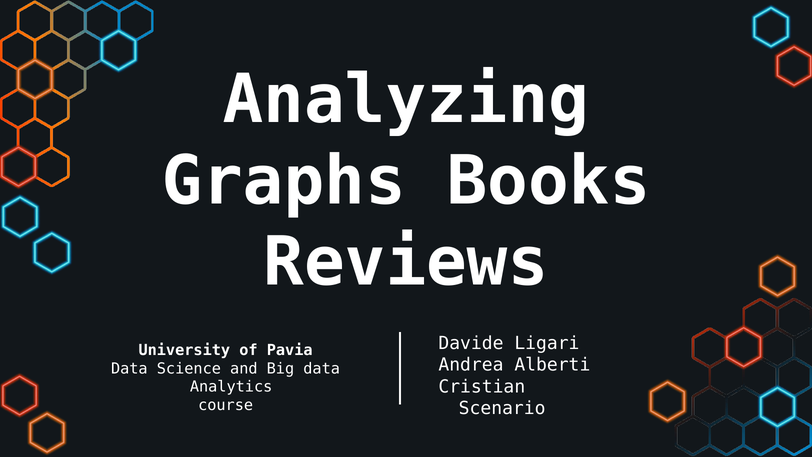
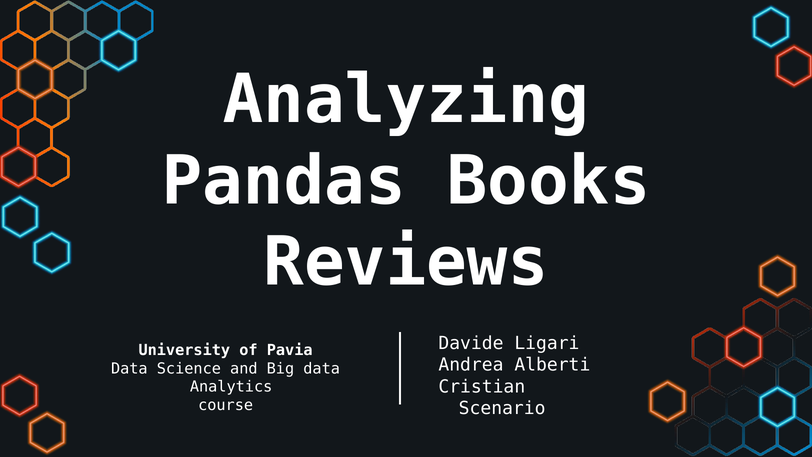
Graphs: Graphs -> Pandas
